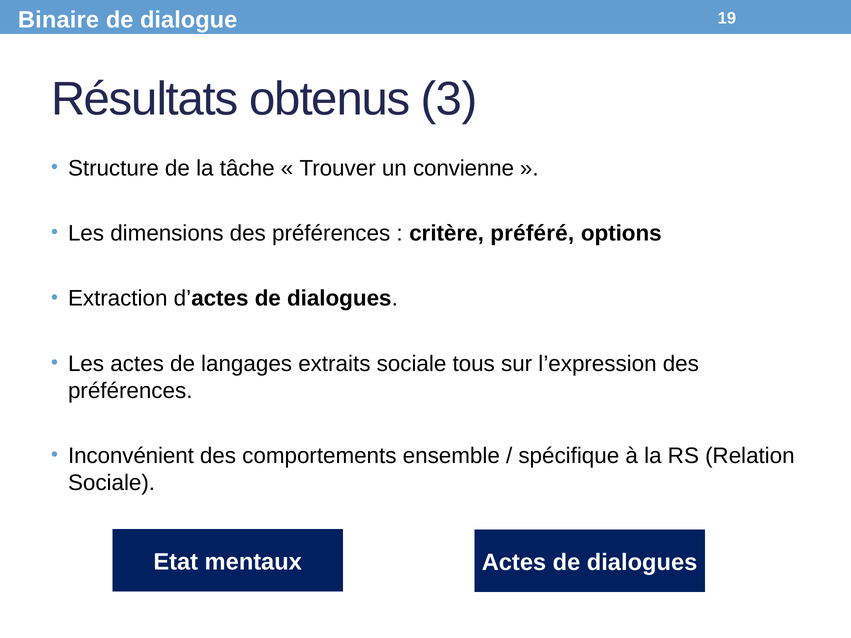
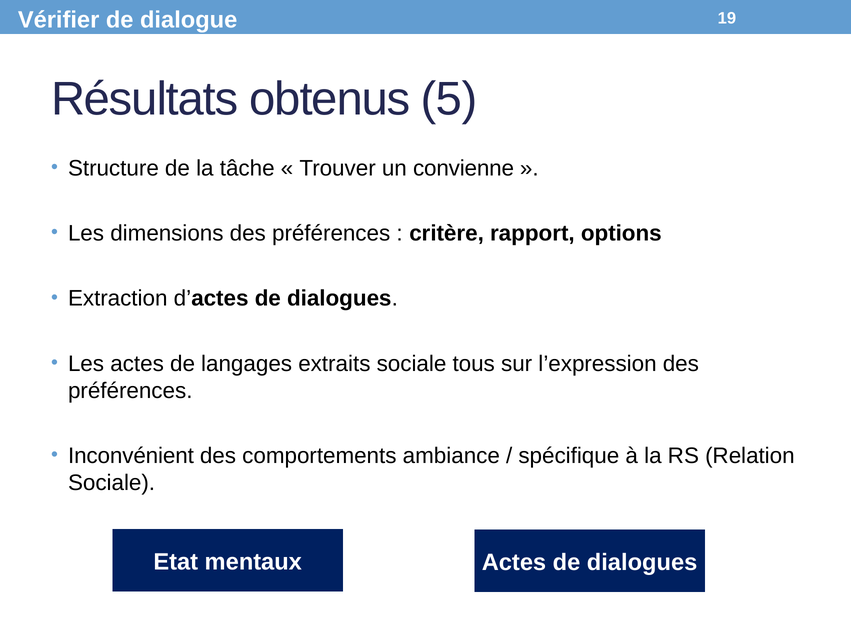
Binaire: Binaire -> Vérifier
3: 3 -> 5
préféré: préféré -> rapport
ensemble: ensemble -> ambiance
